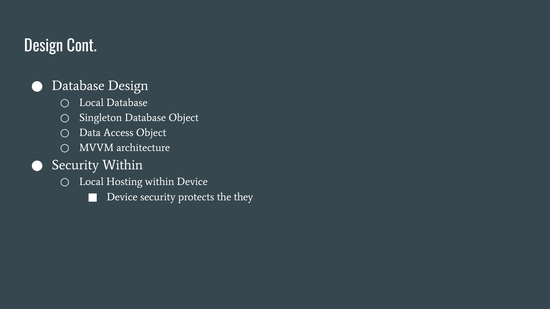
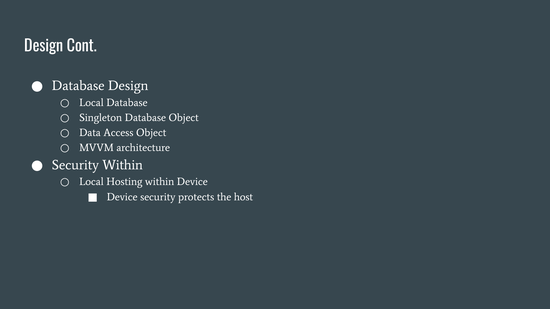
they: they -> host
